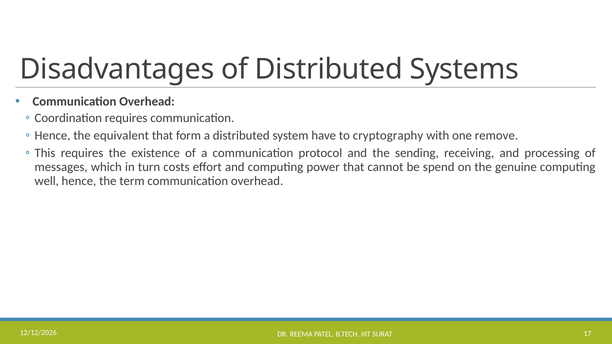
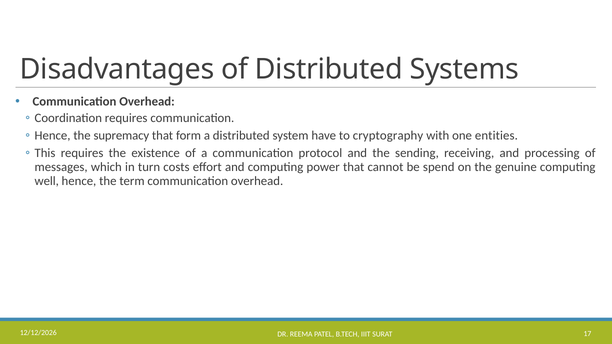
equivalent: equivalent -> supremacy
remove: remove -> entities
